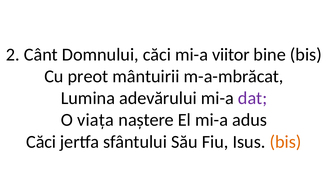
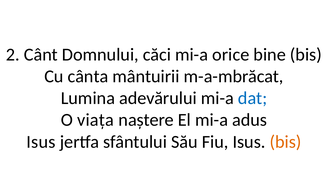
viitor: viitor -> orice
preot: preot -> cânta
dat colour: purple -> blue
Căci at (41, 142): Căci -> Isus
